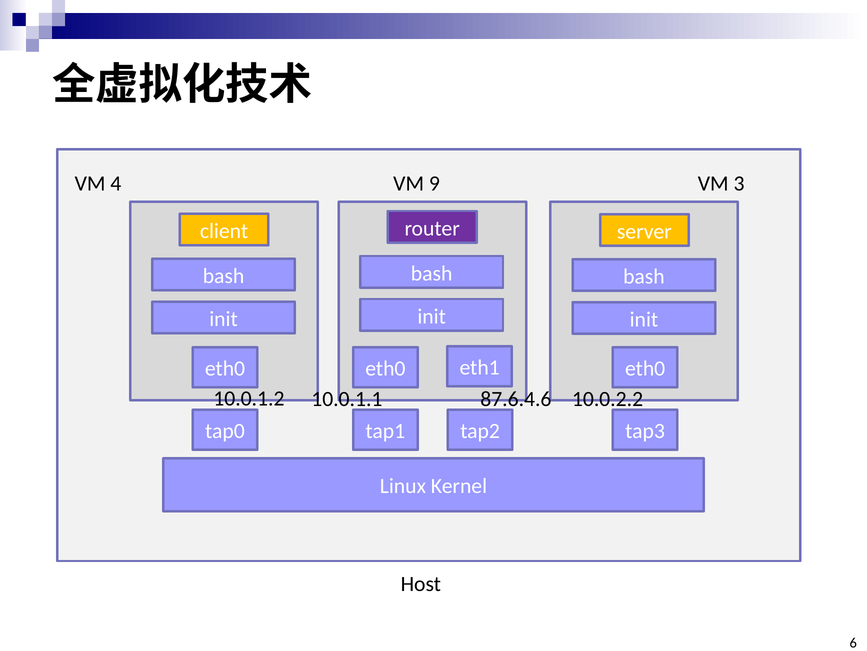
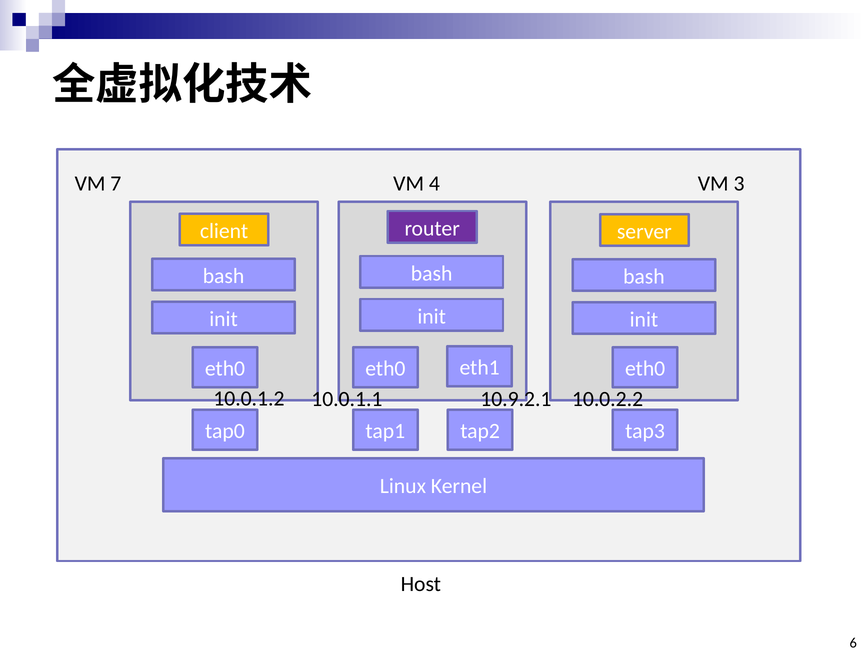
4: 4 -> 7
9: 9 -> 4
87.6.4.6: 87.6.4.6 -> 10.9.2.1
